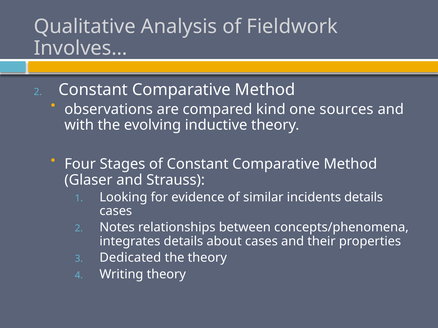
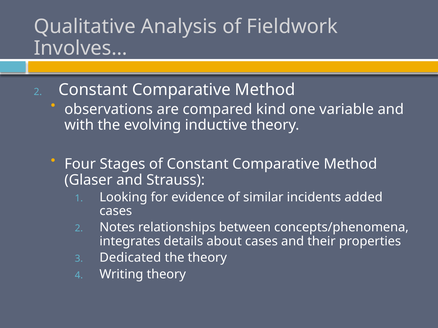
sources: sources -> variable
incidents details: details -> added
